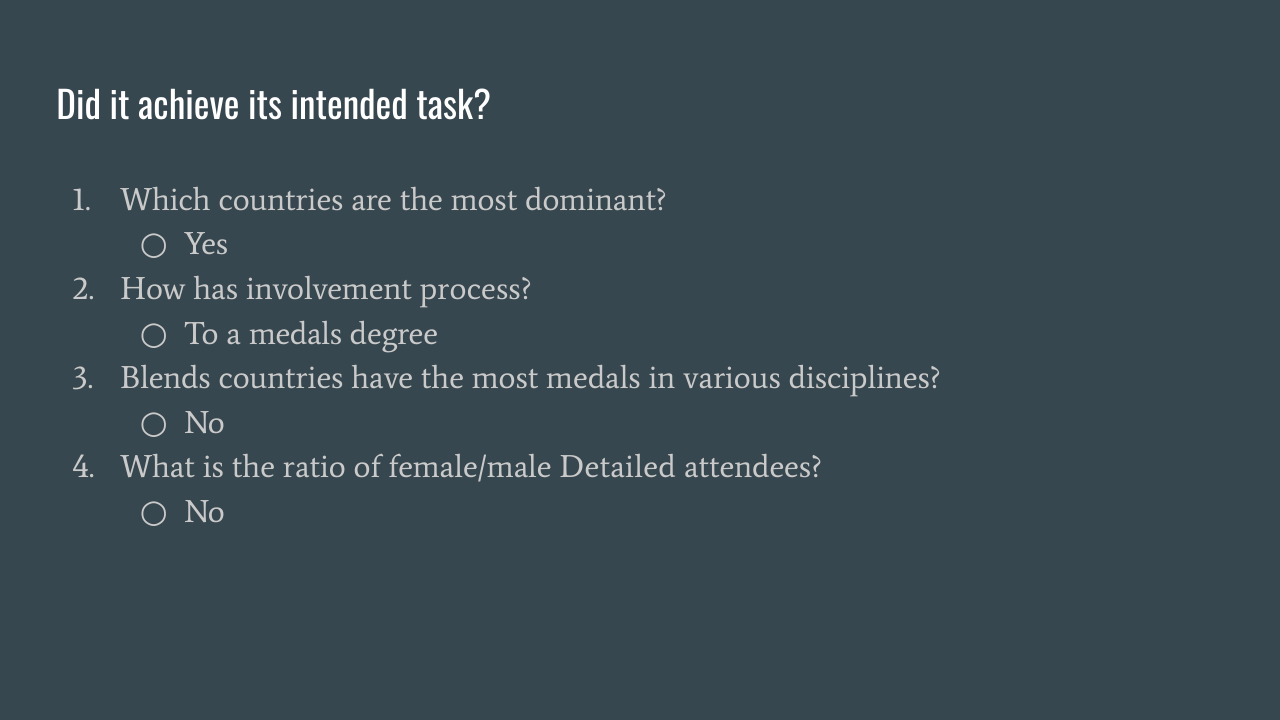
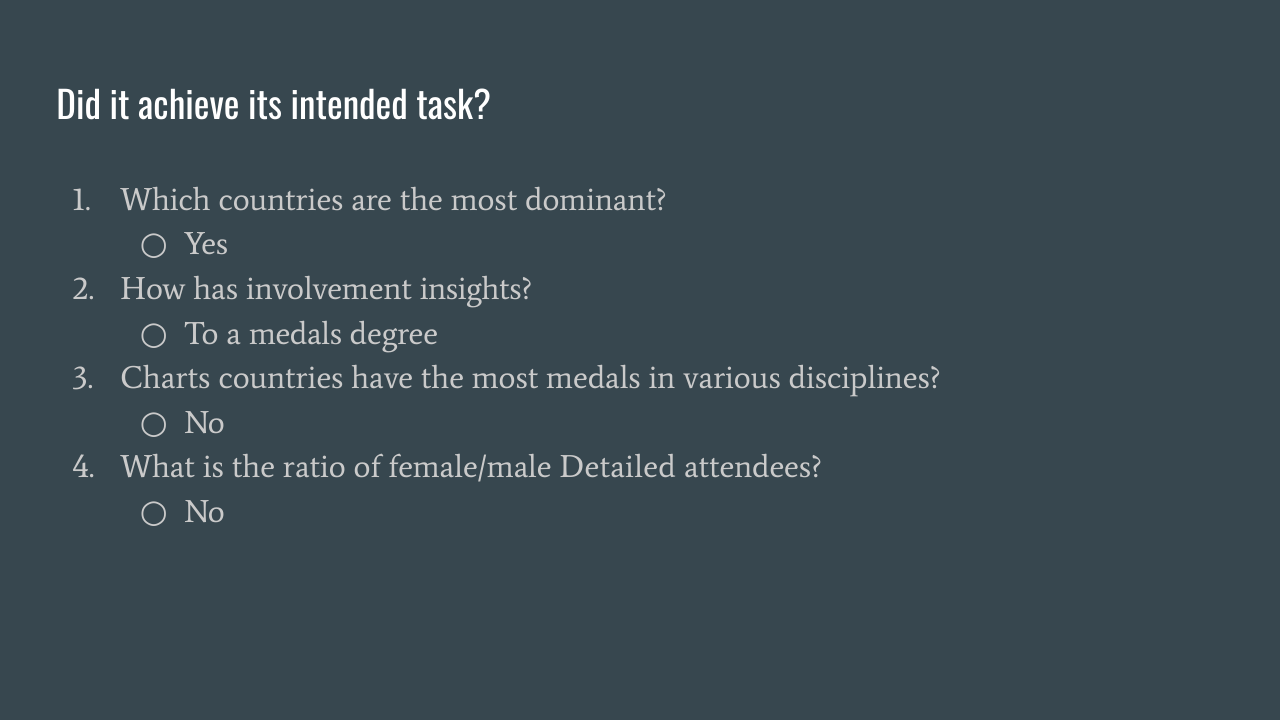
process: process -> insights
Blends: Blends -> Charts
